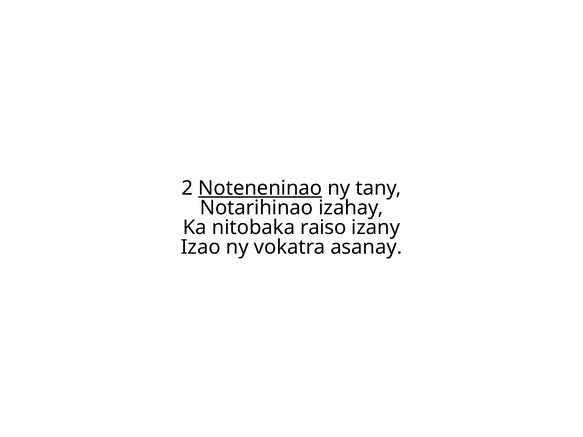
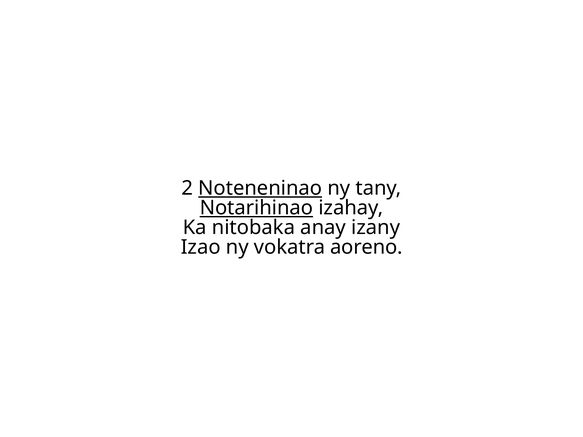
Notarihinao underline: none -> present
raiso: raiso -> anay
asanay: asanay -> aoreno
